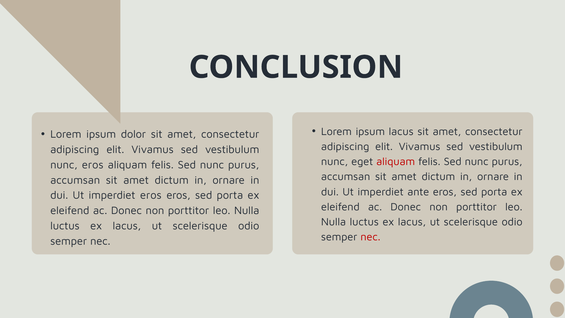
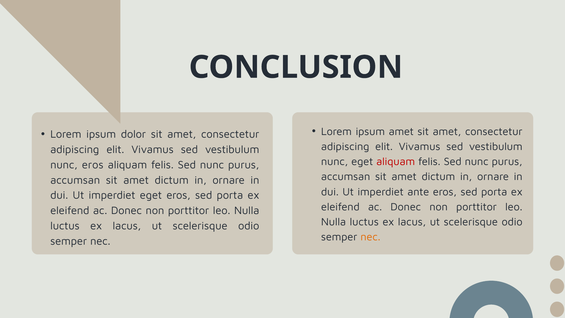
ipsum lacus: lacus -> amet
imperdiet eros: eros -> eget
nec at (370, 237) colour: red -> orange
